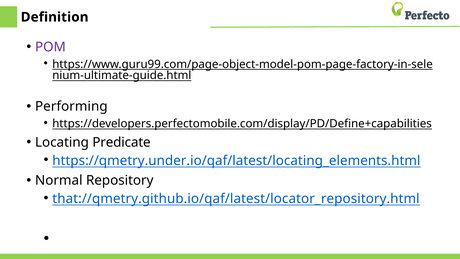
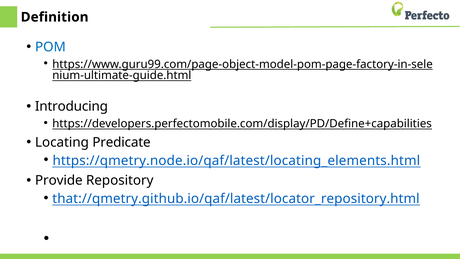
POM colour: purple -> blue
Performing: Performing -> Introducing
https://qmetry.under.io/qaf/latest/locating_elements.html: https://qmetry.under.io/qaf/latest/locating_elements.html -> https://qmetry.node.io/qaf/latest/locating_elements.html
Normal: Normal -> Provide
